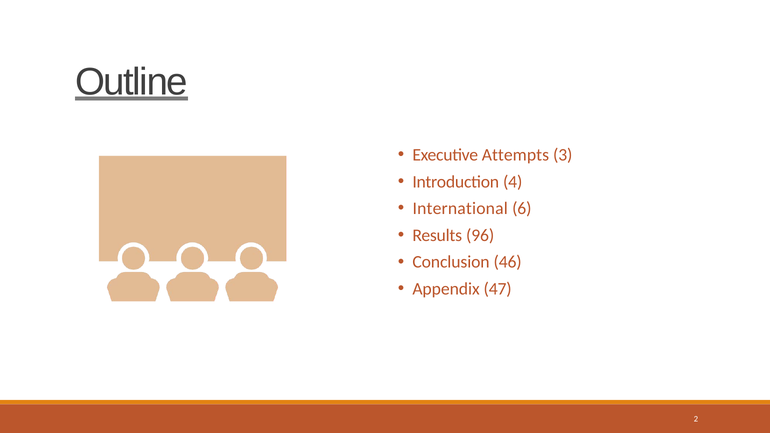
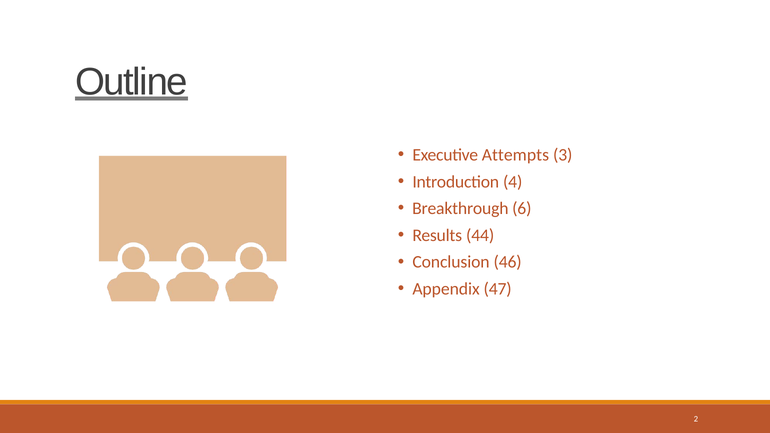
International: International -> Breakthrough
96: 96 -> 44
